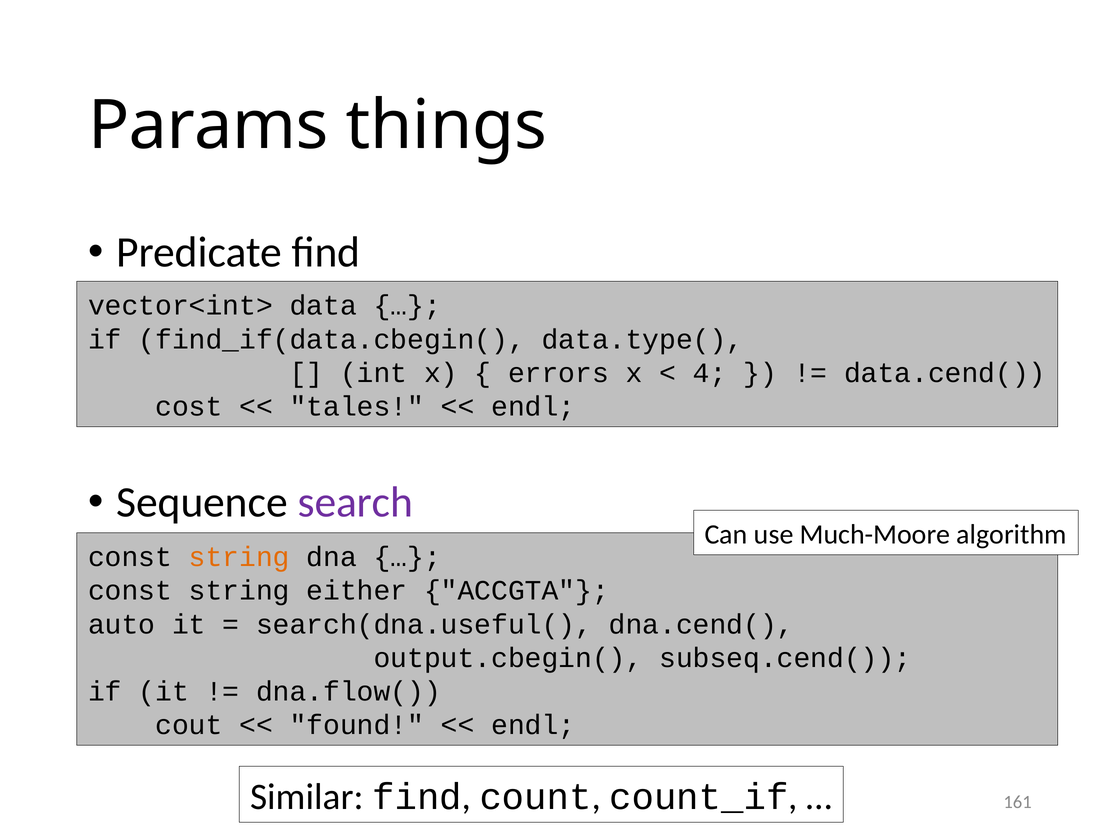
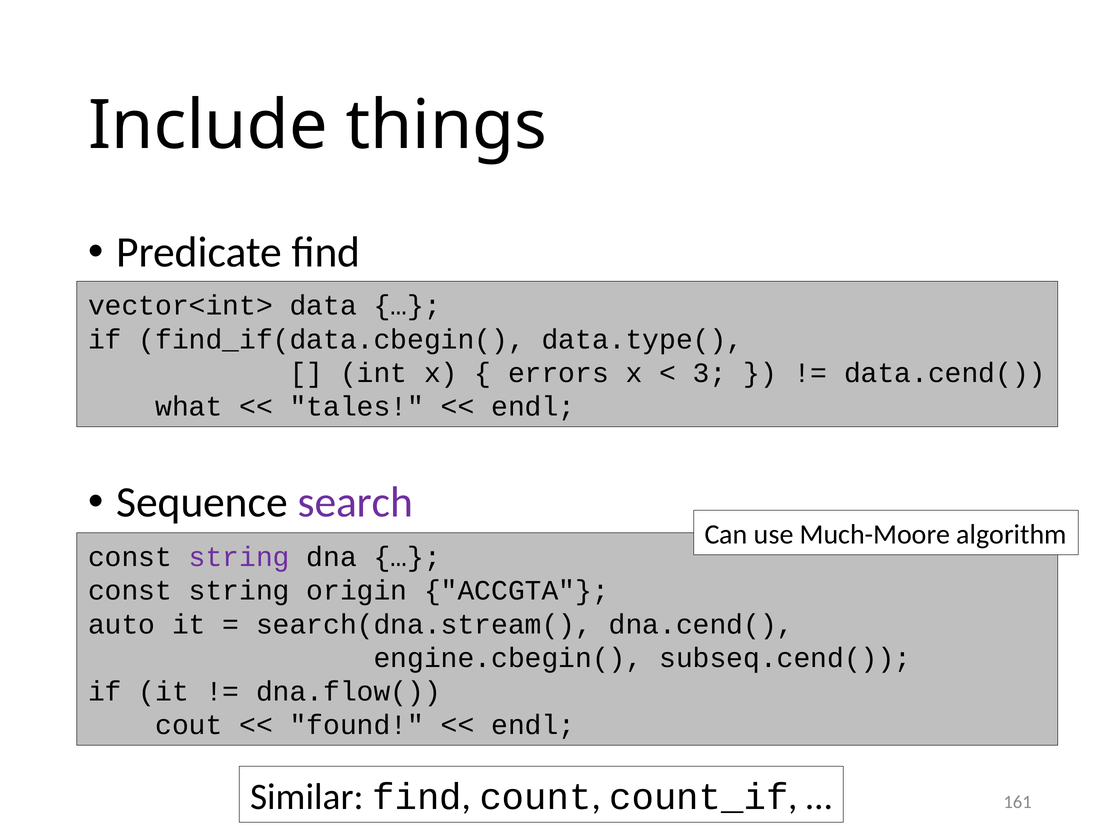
Params: Params -> Include
4: 4 -> 3
cost: cost -> what
string at (239, 557) colour: orange -> purple
either: either -> origin
search(dna.useful(: search(dna.useful( -> search(dna.stream(
output.cbegin(: output.cbegin( -> engine.cbegin(
